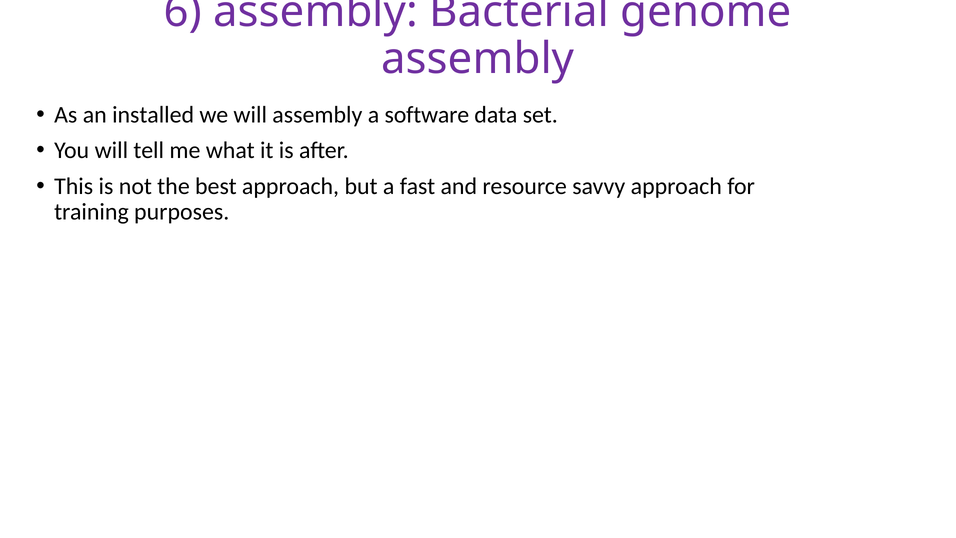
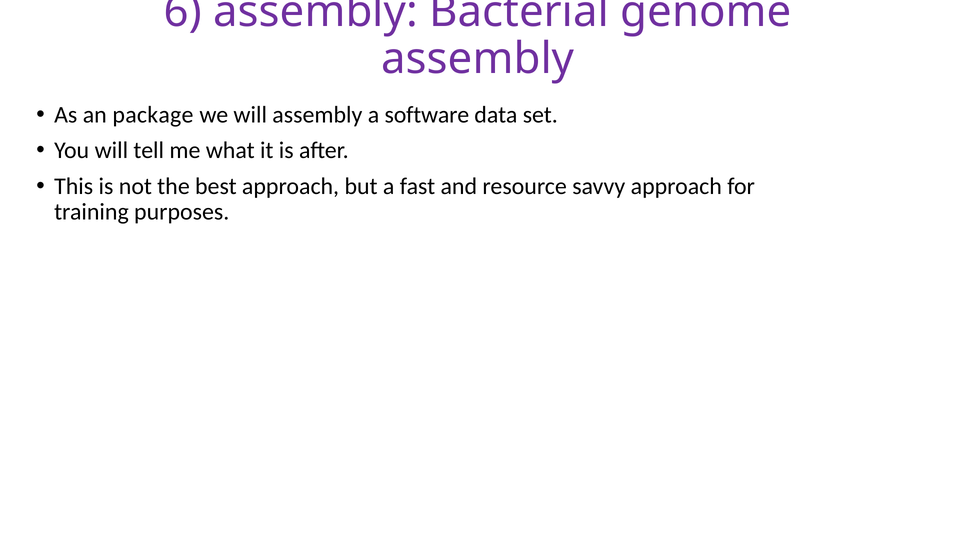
installed: installed -> package
